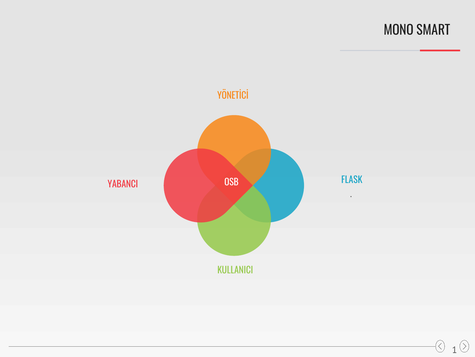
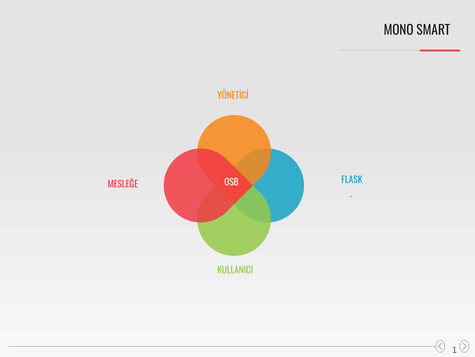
YABANCI: YABANCI -> MESLEĞE
